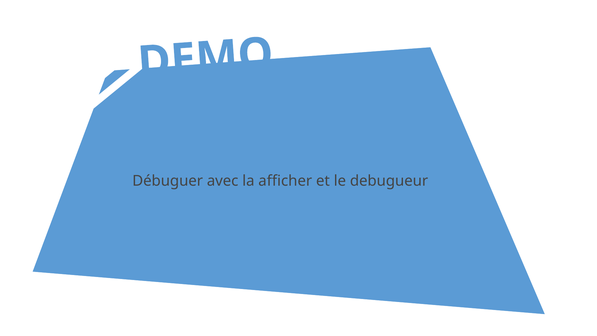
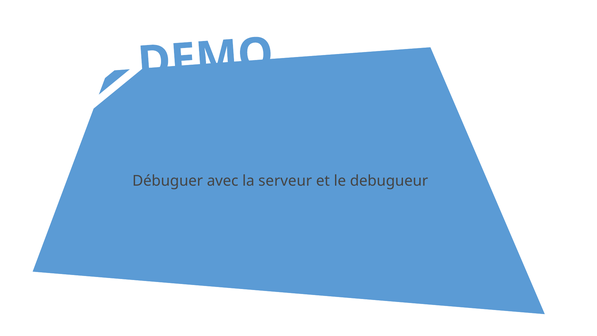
afficher: afficher -> serveur
